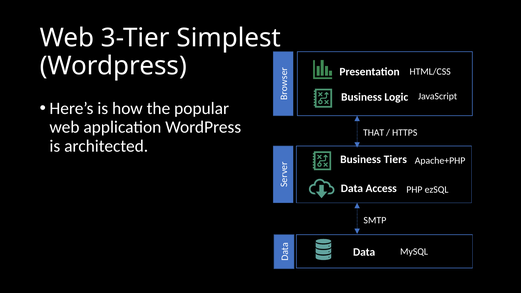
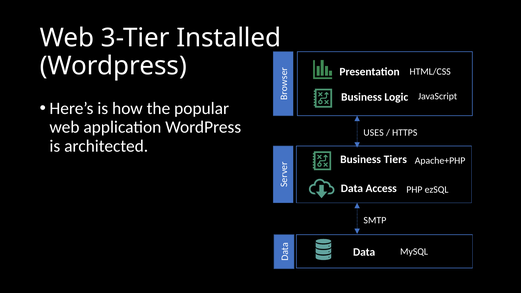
Simplest: Simplest -> Installed
THAT: THAT -> USES
